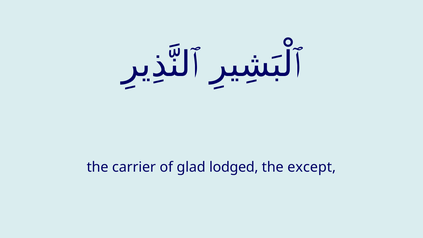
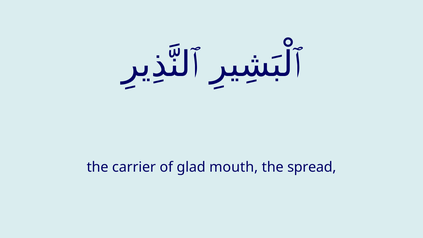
lodged: lodged -> mouth
except: except -> spread
